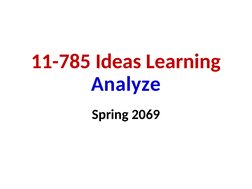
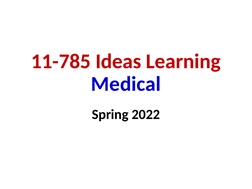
Analyze: Analyze -> Medical
2069: 2069 -> 2022
